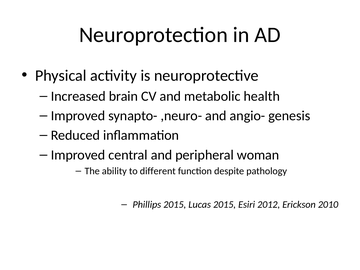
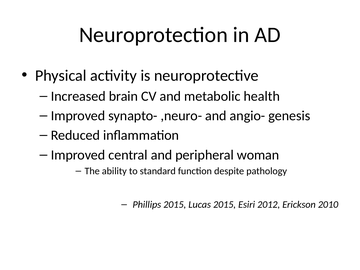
different: different -> standard
